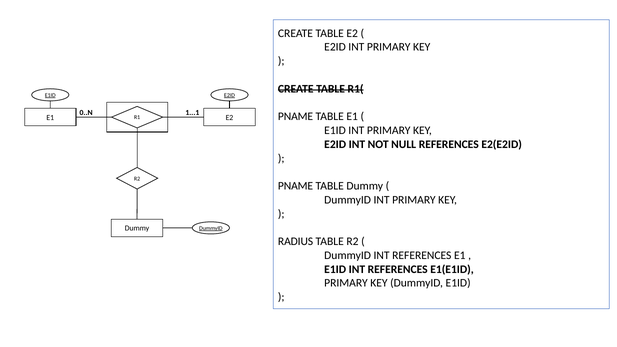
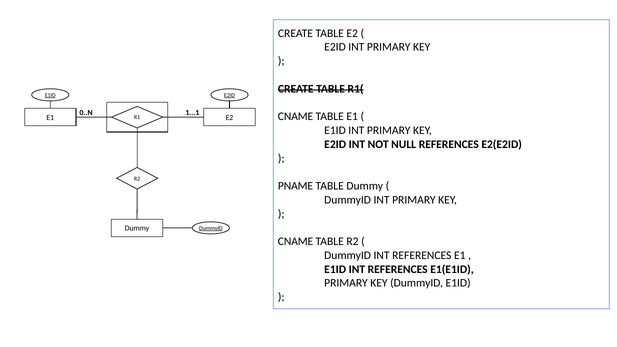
PNAME at (296, 117): PNAME -> CNAME
RADIUS at (296, 242): RADIUS -> CNAME
